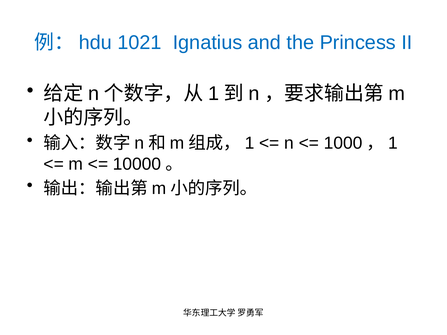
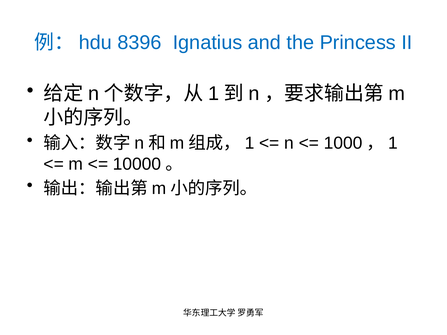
1021: 1021 -> 8396
